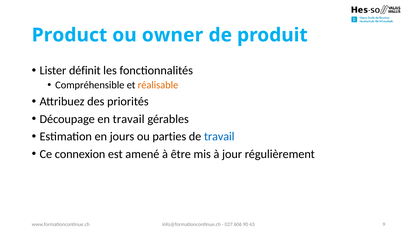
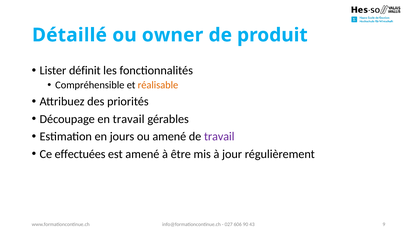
Product: Product -> Détaillé
ou parties: parties -> amené
travail at (219, 136) colour: blue -> purple
connexion: connexion -> effectuées
